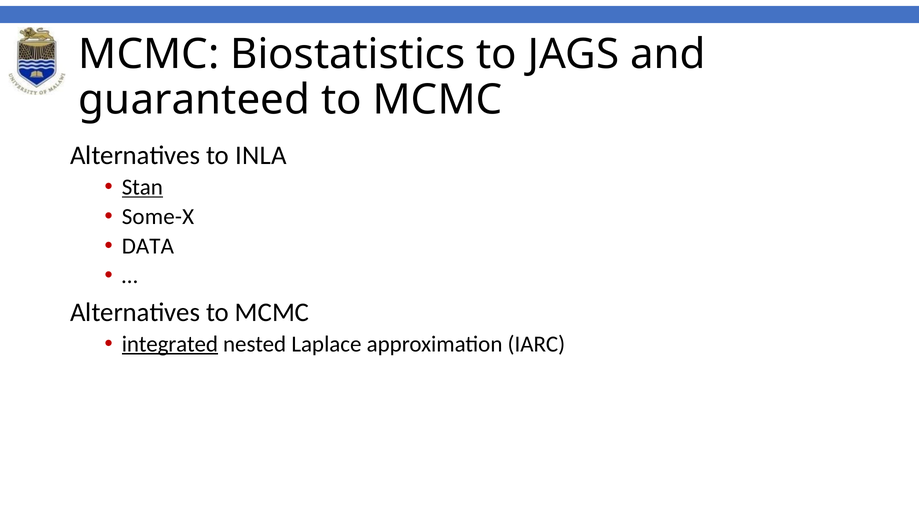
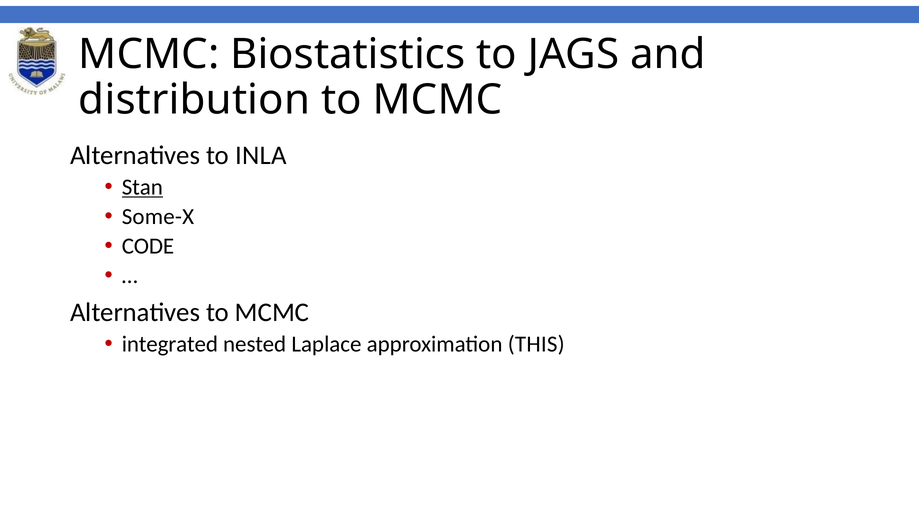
guaranteed: guaranteed -> distribution
DATA: DATA -> CODE
integrated underline: present -> none
IARC: IARC -> THIS
